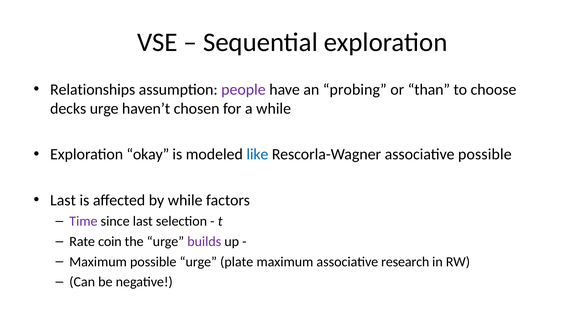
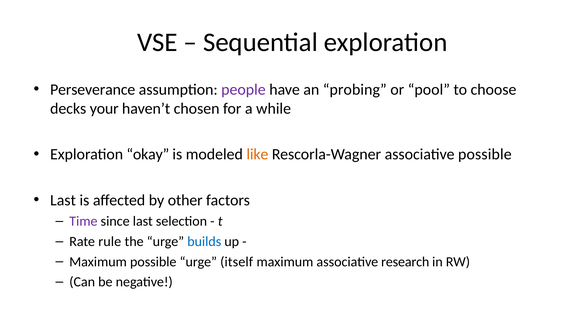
Relationships: Relationships -> Perseverance
than: than -> pool
decks urge: urge -> your
like colour: blue -> orange
by while: while -> other
coin: coin -> rule
builds colour: purple -> blue
plate: plate -> itself
